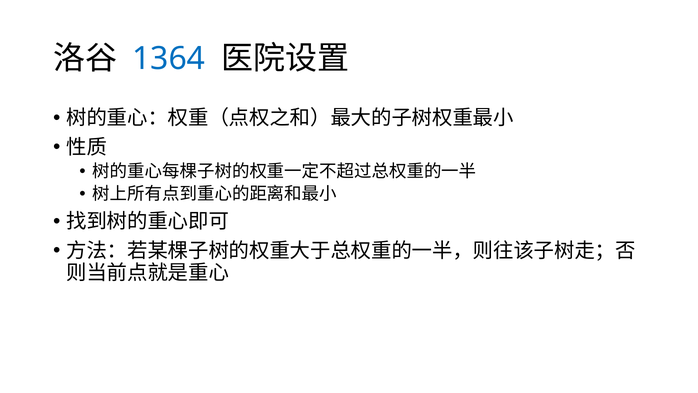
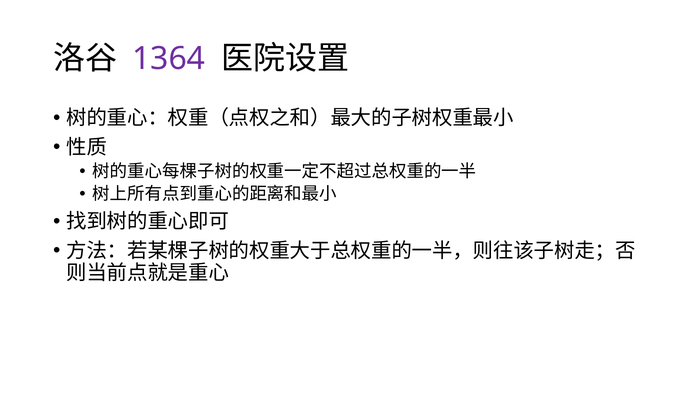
1364 colour: blue -> purple
